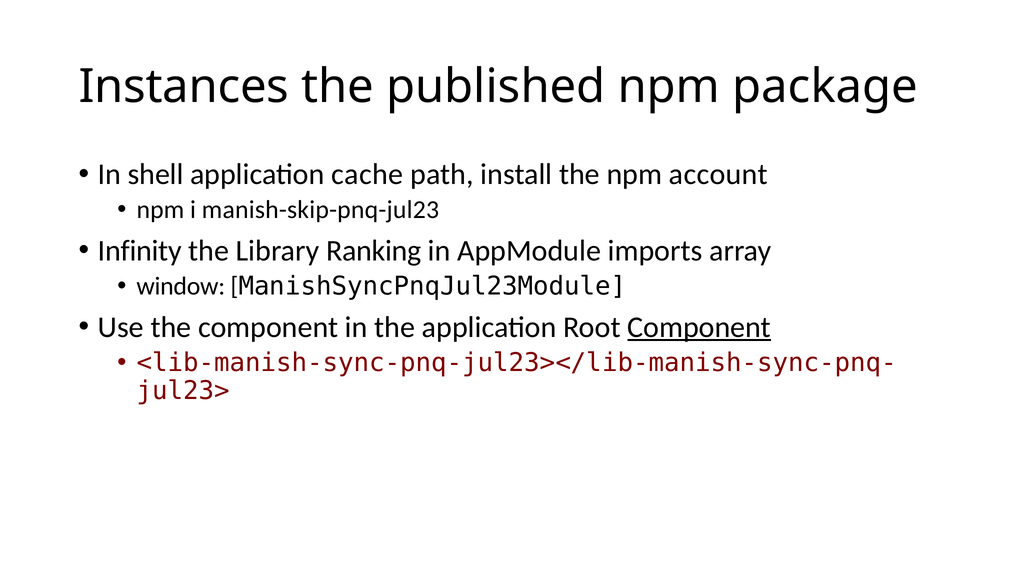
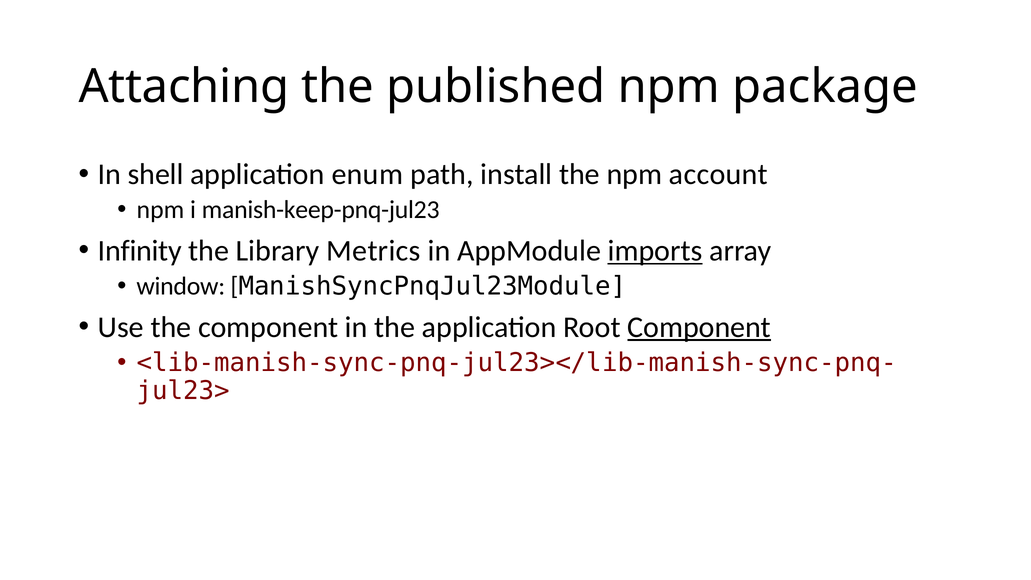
Instances: Instances -> Attaching
cache: cache -> enum
manish-skip-pnq-jul23: manish-skip-pnq-jul23 -> manish-keep-pnq-jul23
Ranking: Ranking -> Metrics
imports underline: none -> present
